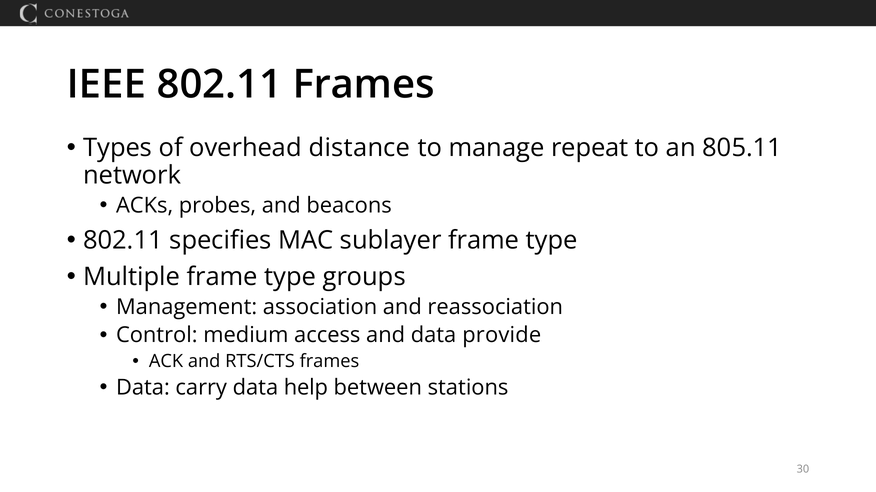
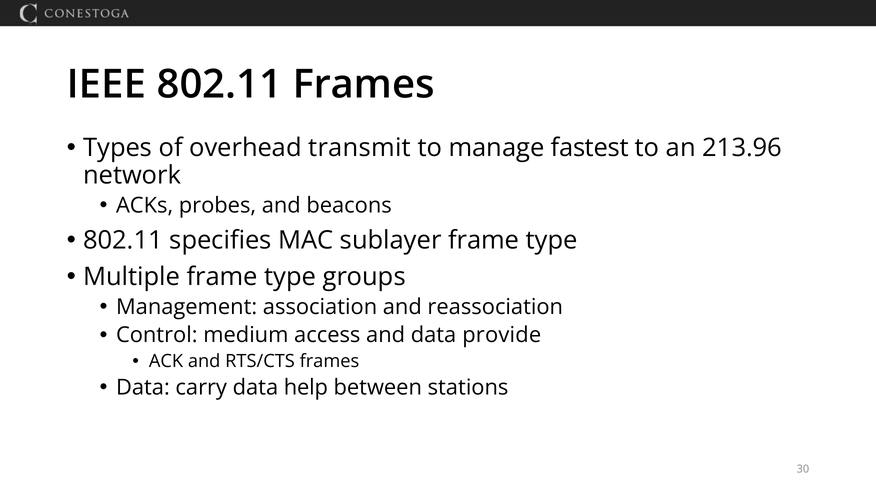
distance: distance -> transmit
repeat: repeat -> fastest
805.11: 805.11 -> 213.96
